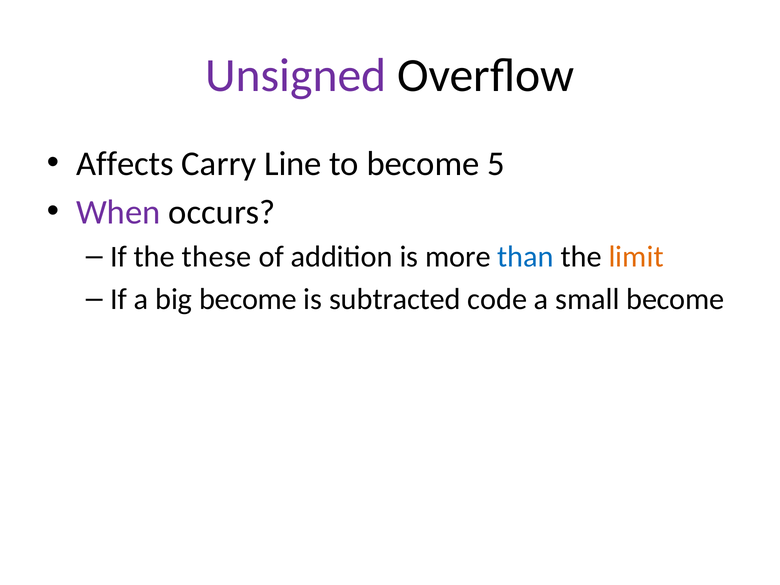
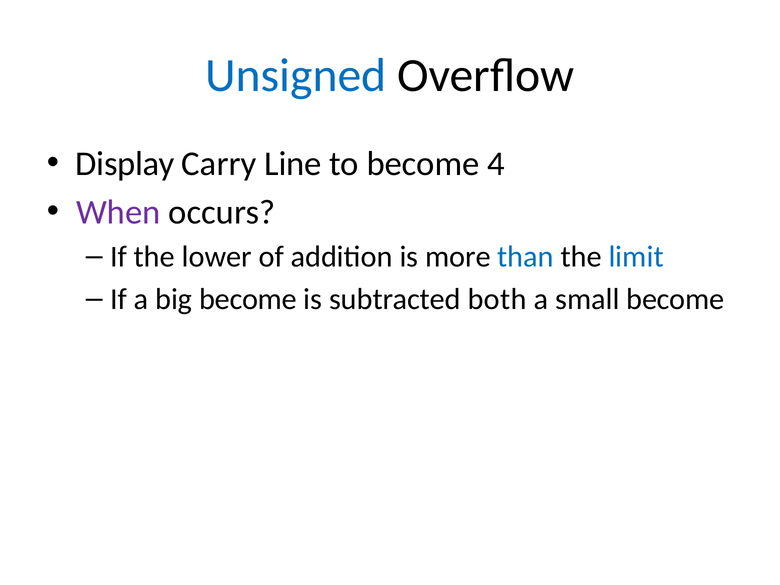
Unsigned colour: purple -> blue
Affects: Affects -> Display
5: 5 -> 4
these: these -> lower
limit colour: orange -> blue
code: code -> both
